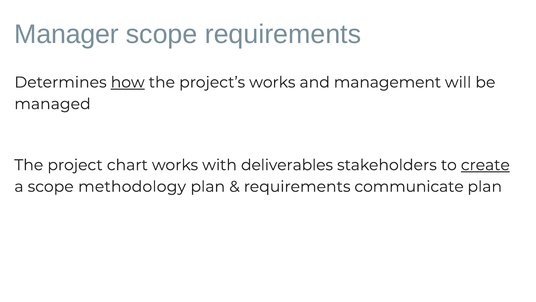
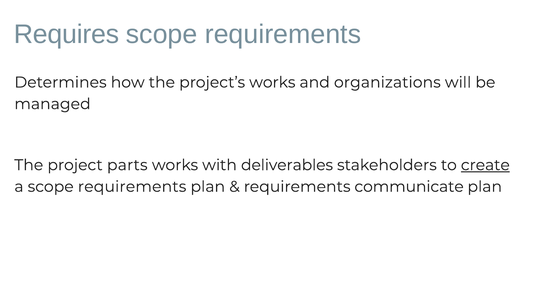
Manager: Manager -> Requires
how underline: present -> none
management: management -> organizations
chart: chart -> parts
a scope methodology: methodology -> requirements
